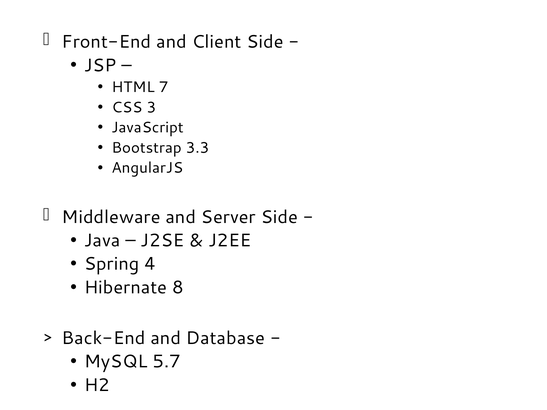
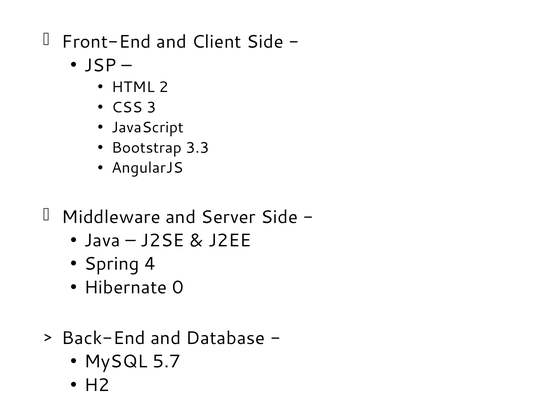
7: 7 -> 2
8: 8 -> 0
